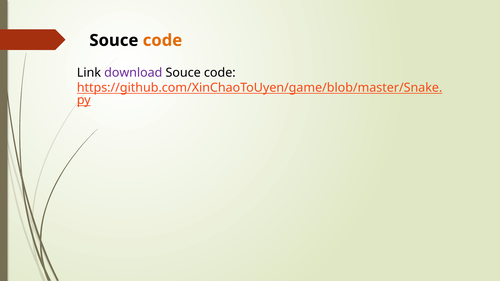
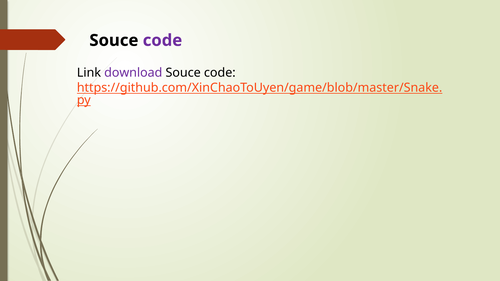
code at (162, 40) colour: orange -> purple
